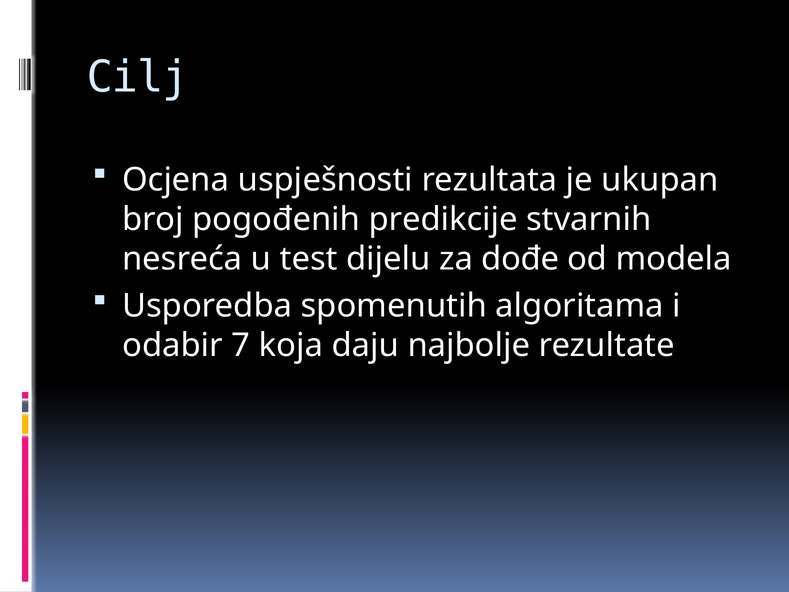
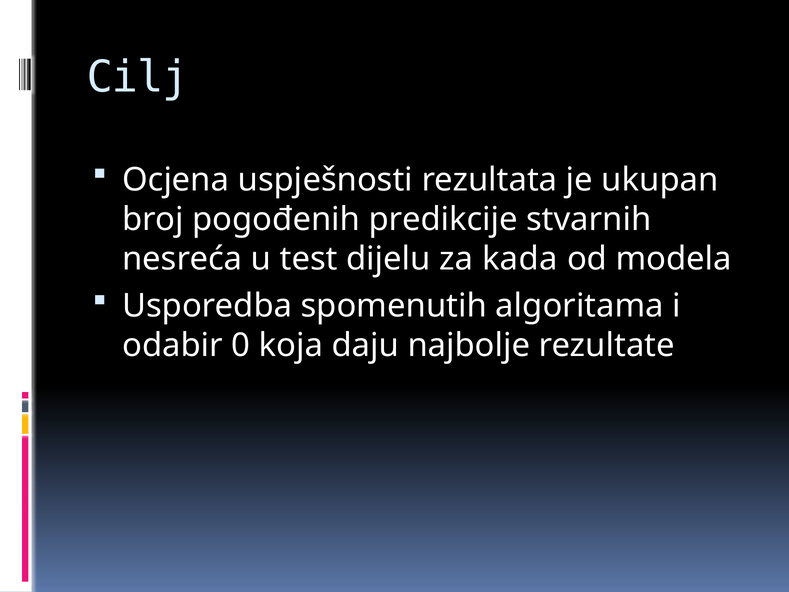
dođe: dođe -> kada
7: 7 -> 0
